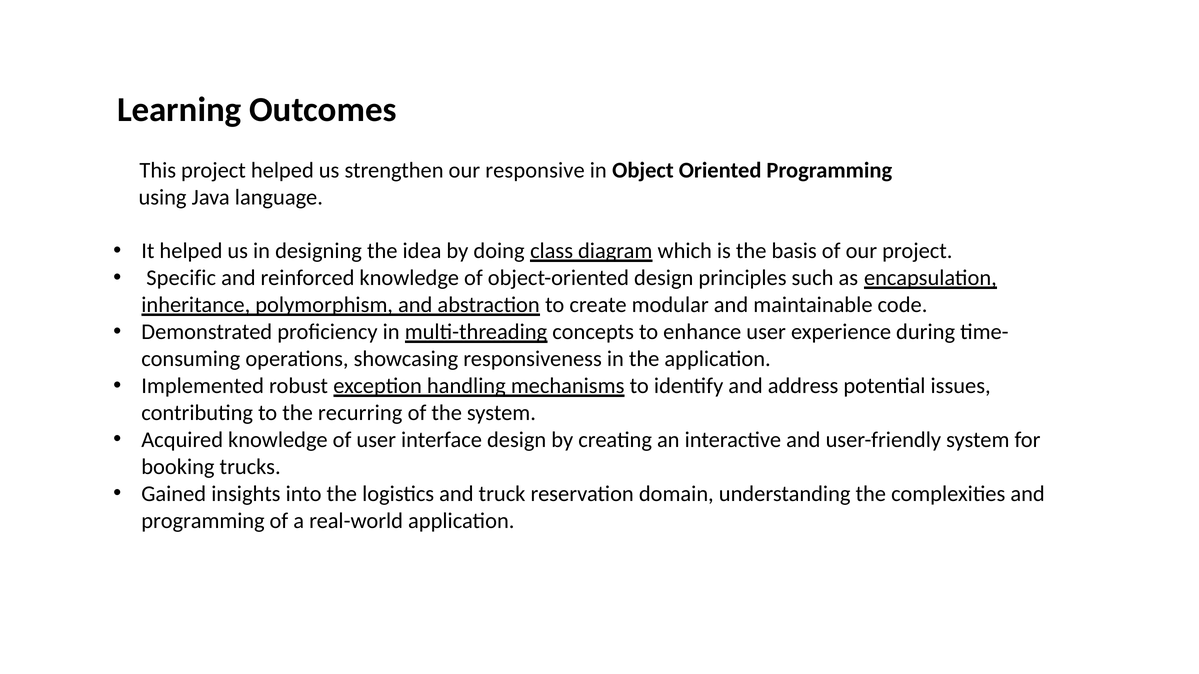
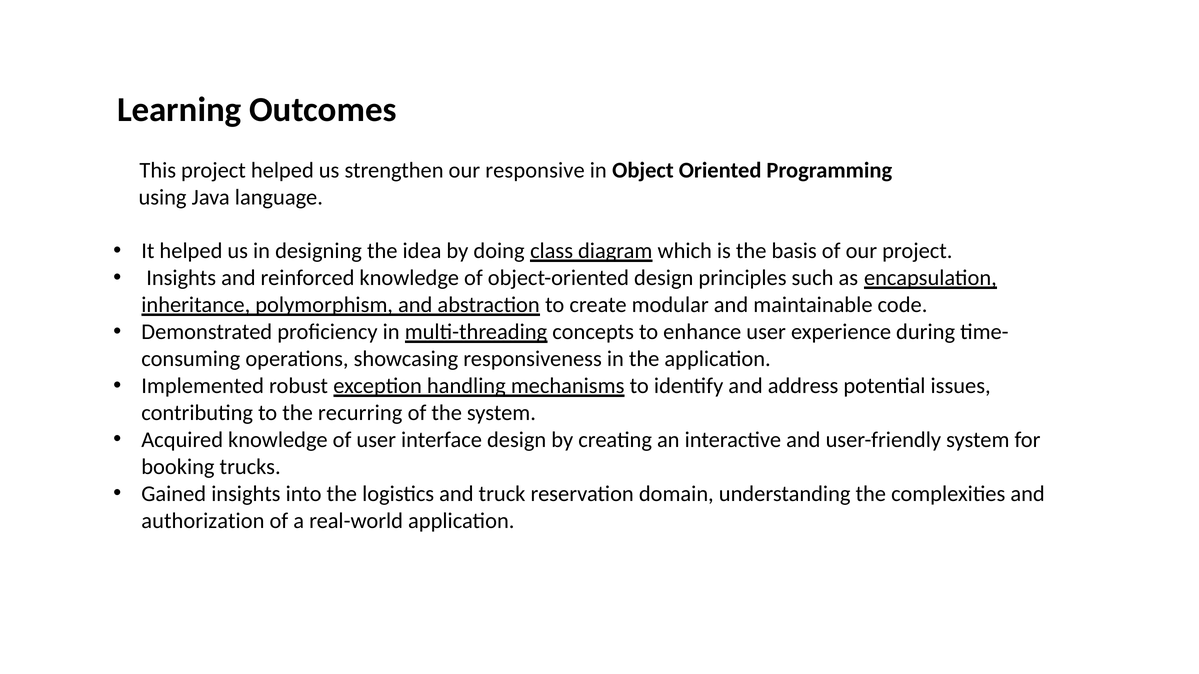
Specific at (181, 278): Specific -> Insights
programming at (203, 521): programming -> authorization
